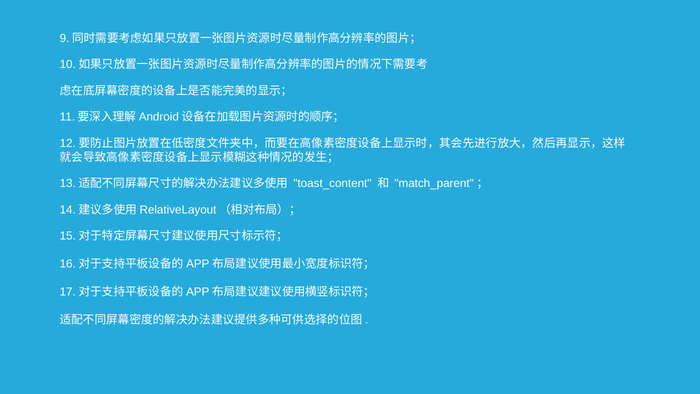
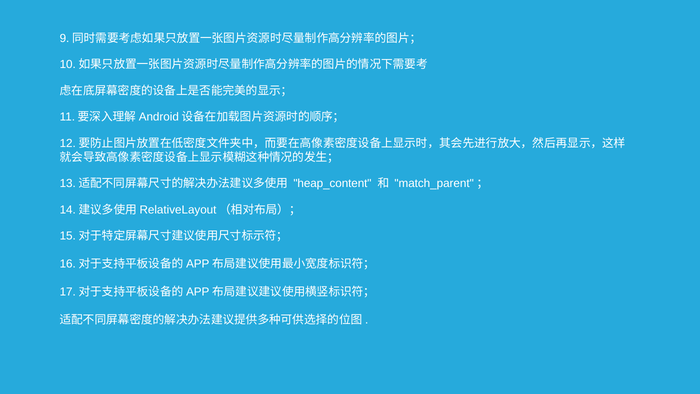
toast_content: toast_content -> heap_content
